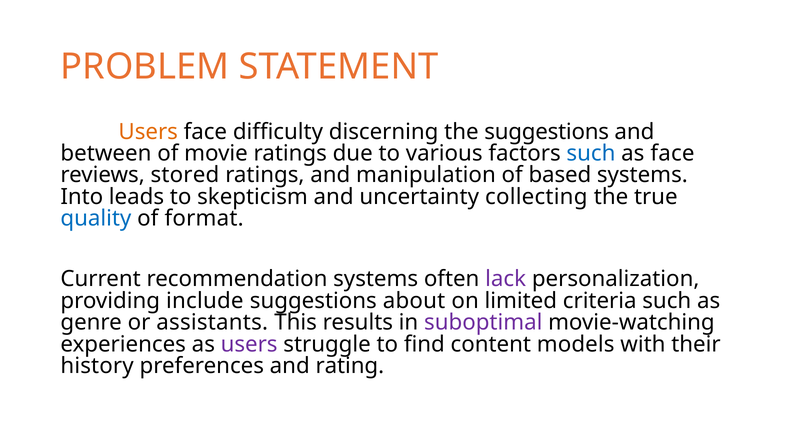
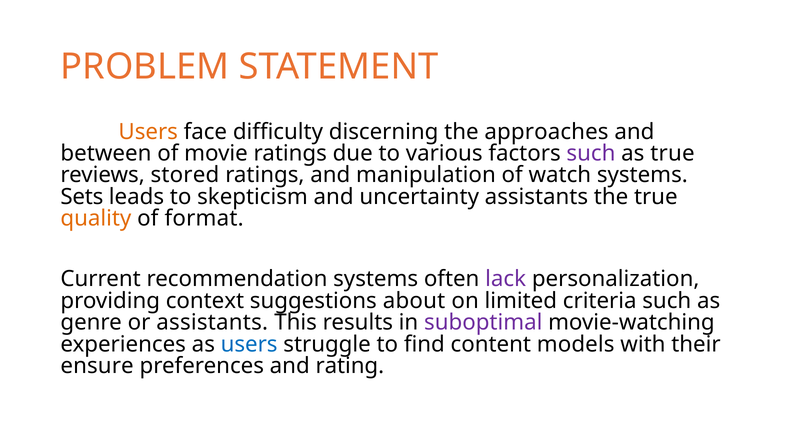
the suggestions: suggestions -> approaches
such at (591, 153) colour: blue -> purple
as face: face -> true
based: based -> watch
Into: Into -> Sets
uncertainty collecting: collecting -> assistants
quality colour: blue -> orange
include: include -> context
users at (249, 344) colour: purple -> blue
history: history -> ensure
